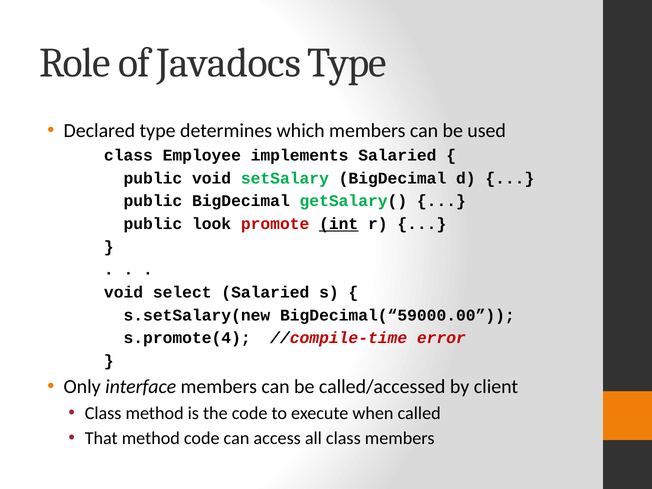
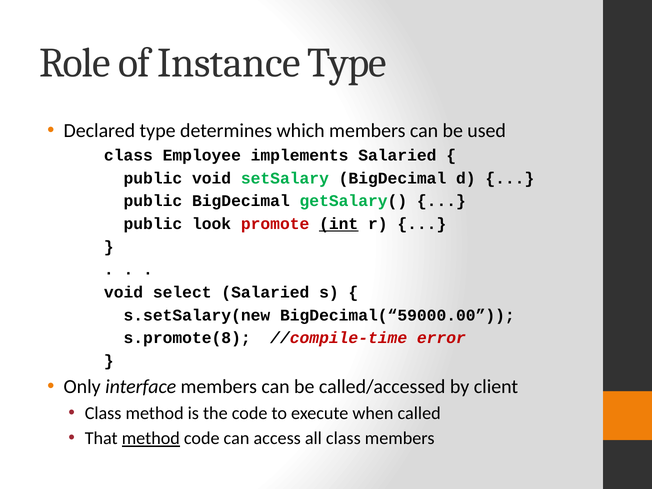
Javadocs: Javadocs -> Instance
s.promote(4: s.promote(4 -> s.promote(8
method at (151, 438) underline: none -> present
